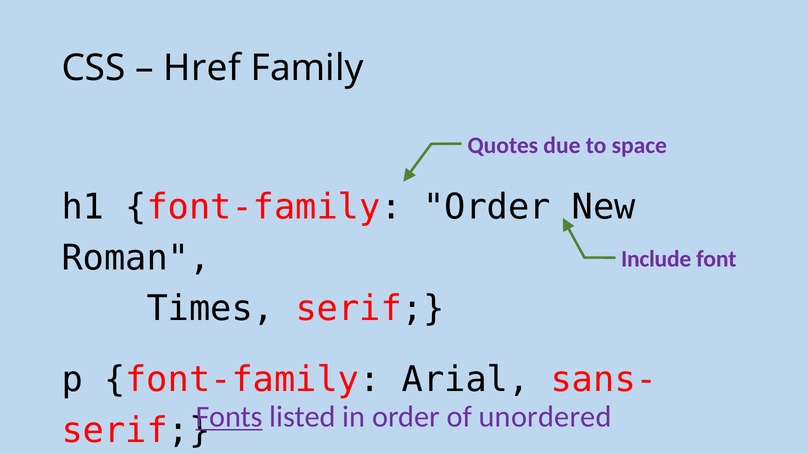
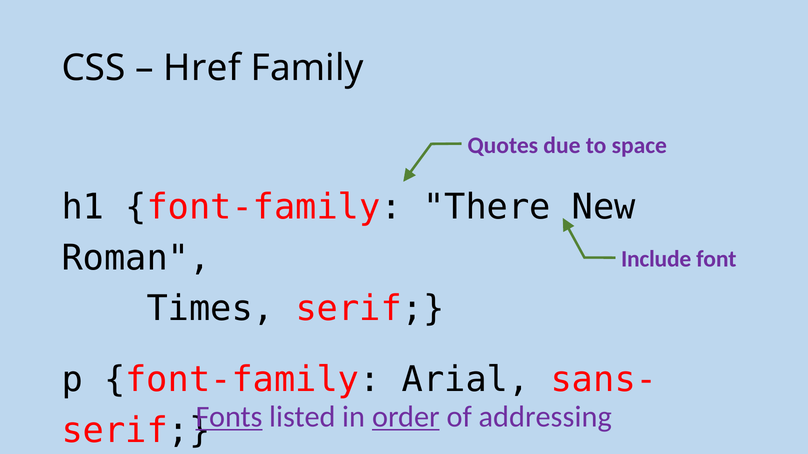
font-family Order: Order -> There
order at (406, 417) underline: none -> present
unordered: unordered -> addressing
